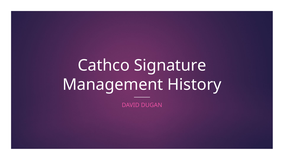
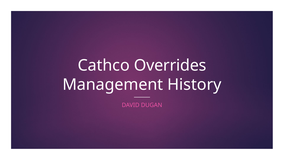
Signature: Signature -> Overrides
